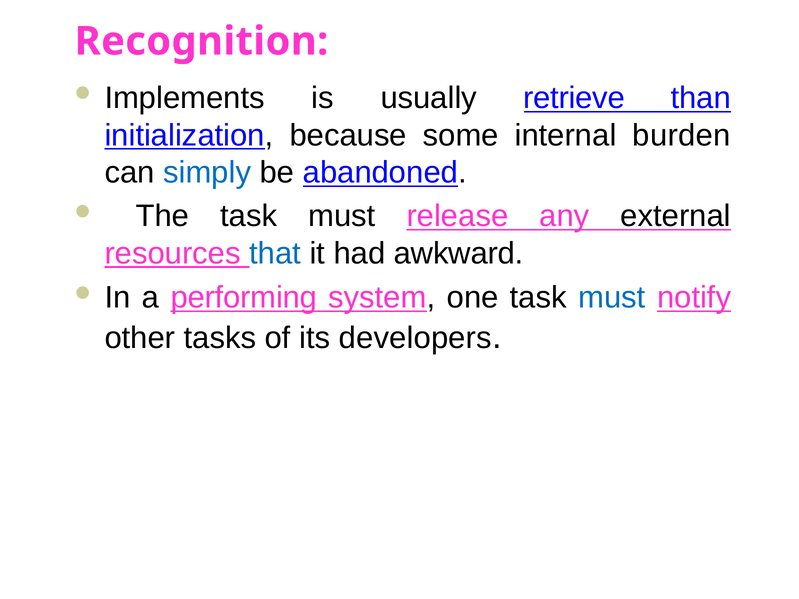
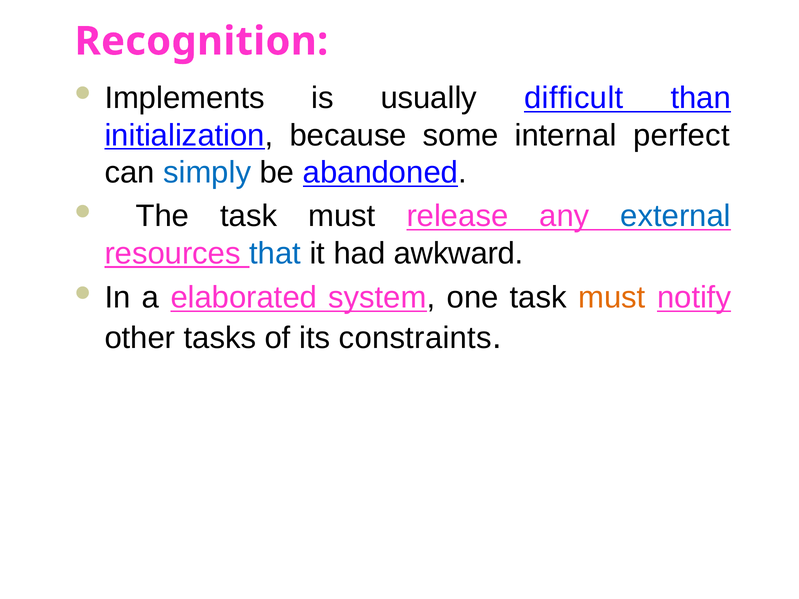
retrieve: retrieve -> difficult
burden: burden -> perfect
external colour: black -> blue
performing: performing -> elaborated
must at (612, 298) colour: blue -> orange
developers: developers -> constraints
